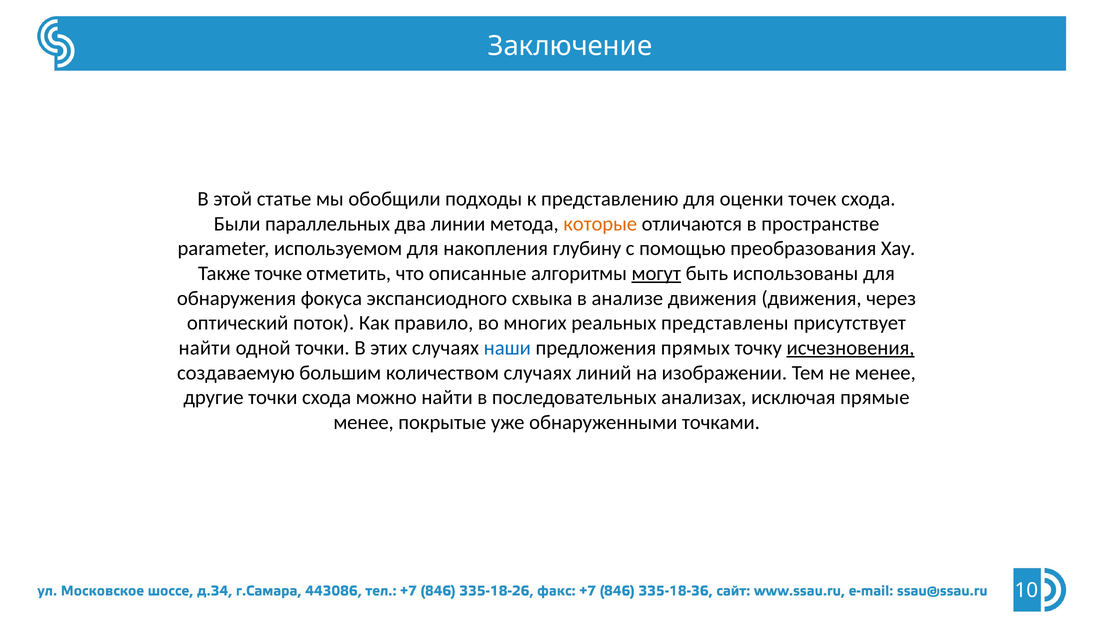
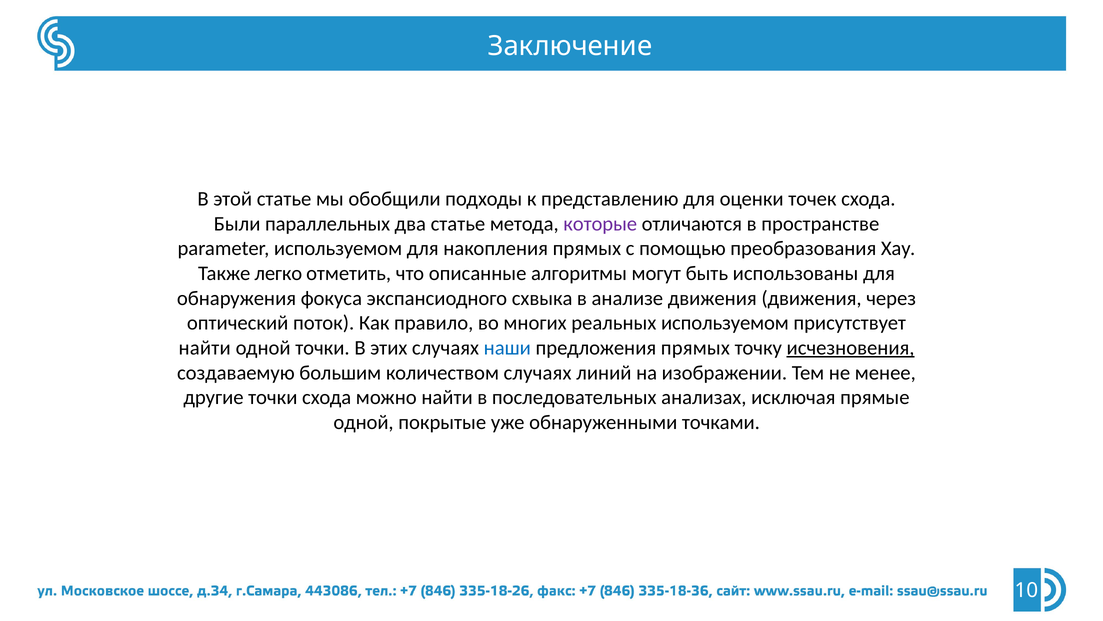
два линии: линии -> статье
которые colour: orange -> purple
накопления глубину: глубину -> прямых
точке: точке -> легко
могут underline: present -> none
реальных представлены: представлены -> используемом
менее at (364, 422): менее -> одной
